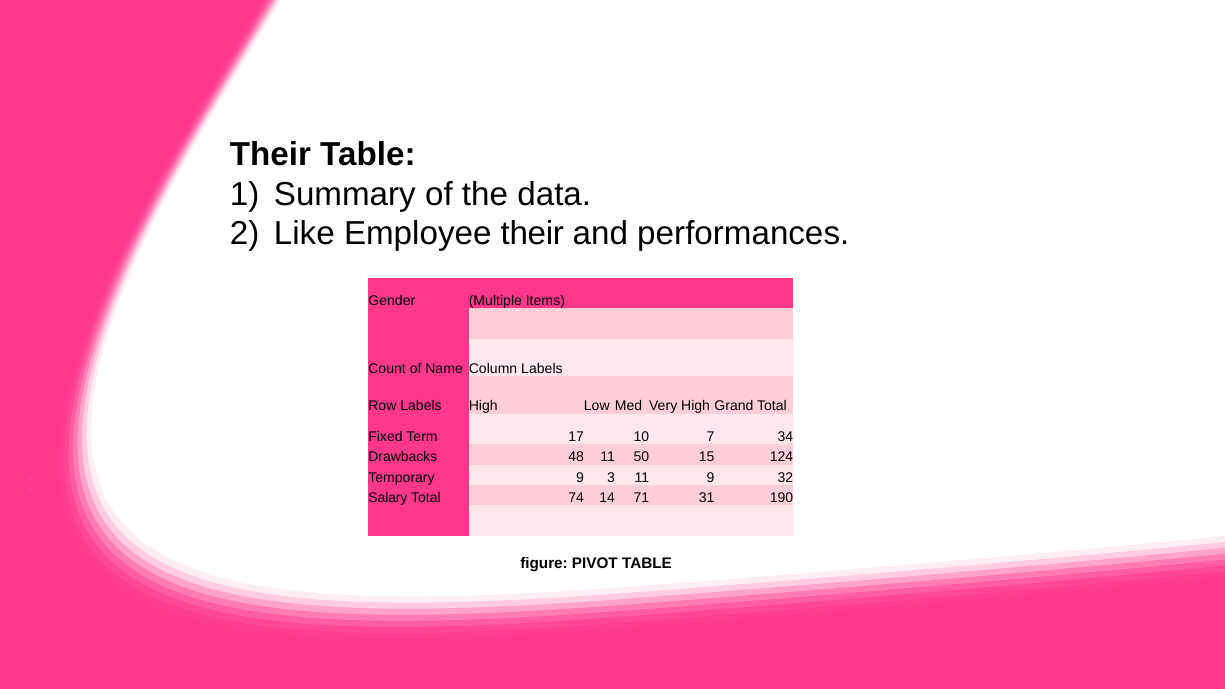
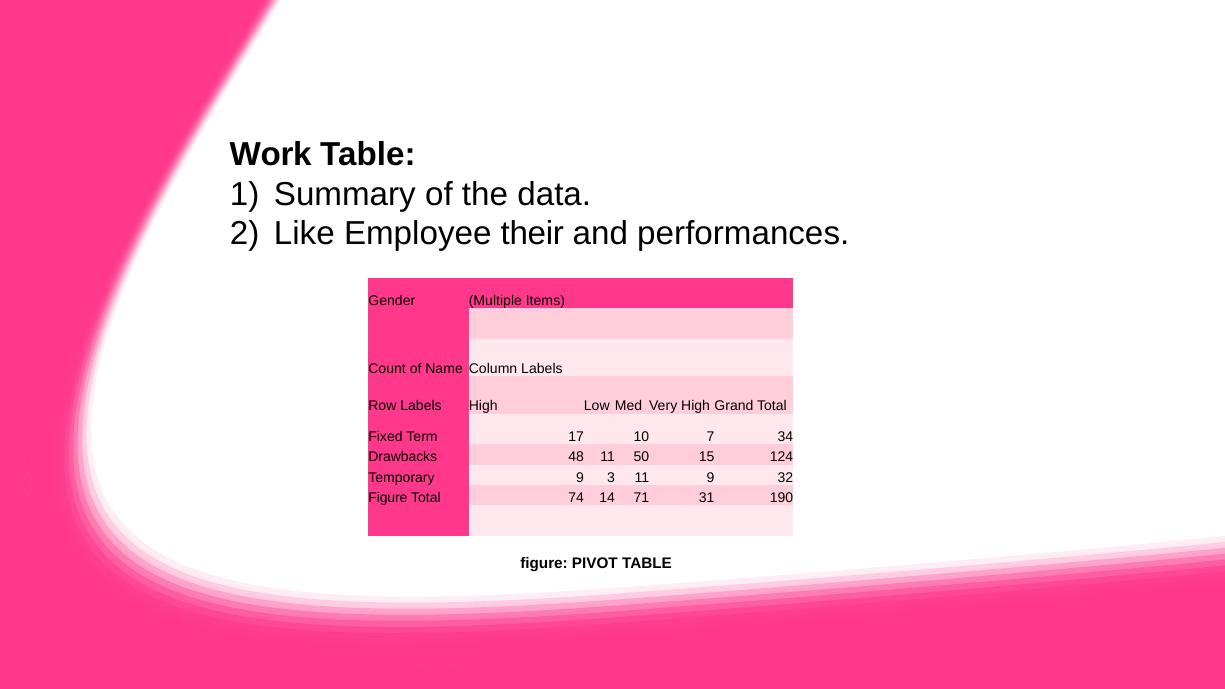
Their at (270, 154): Their -> Work
Salary at (388, 498): Salary -> Figure
